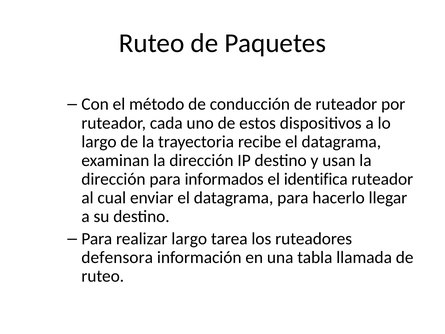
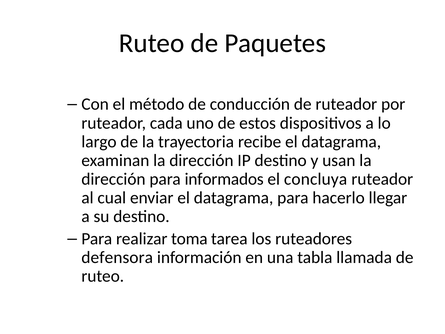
identifica: identifica -> concluya
realizar largo: largo -> toma
